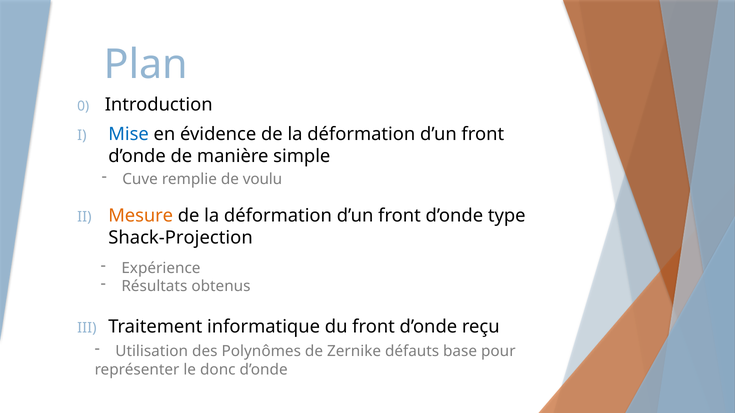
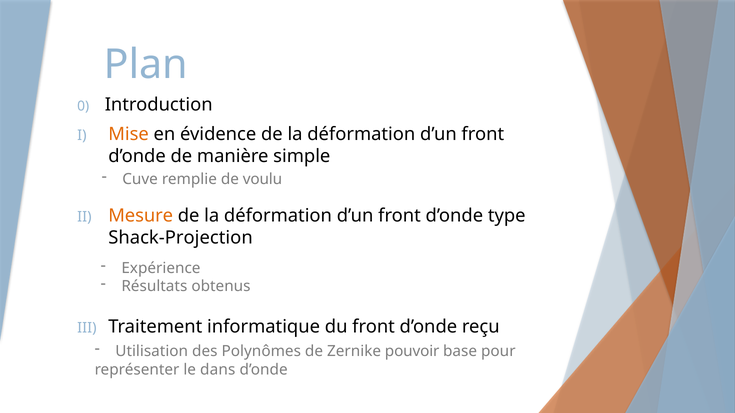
Mise colour: blue -> orange
défauts: défauts -> pouvoir
donc: donc -> dans
